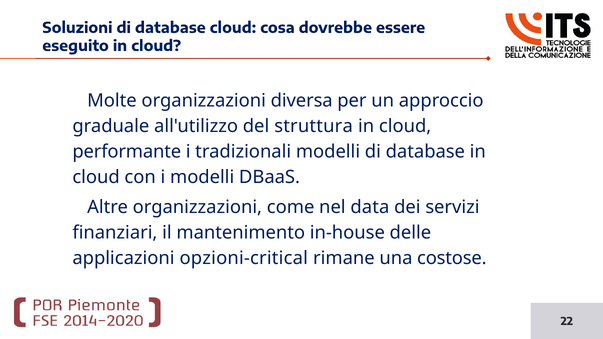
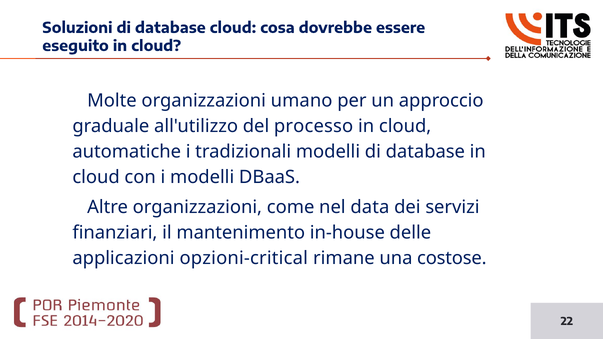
diversa: diversa -> umano
struttura: struttura -> processo
performante: performante -> automatiche
